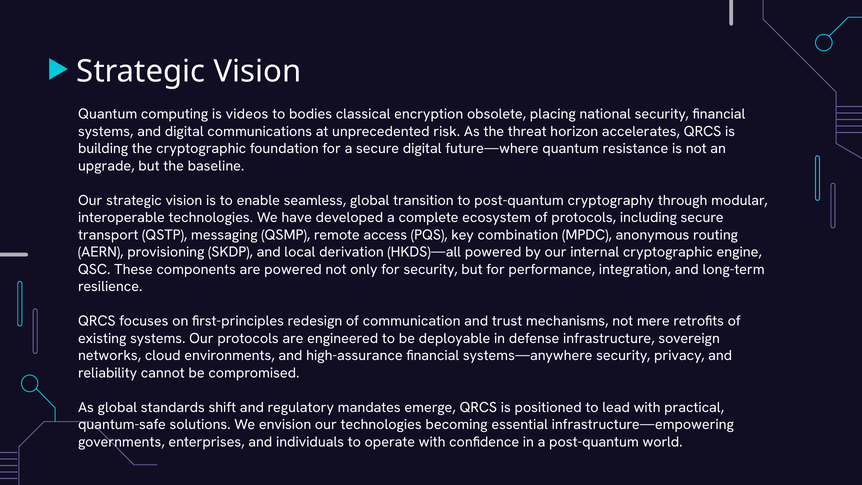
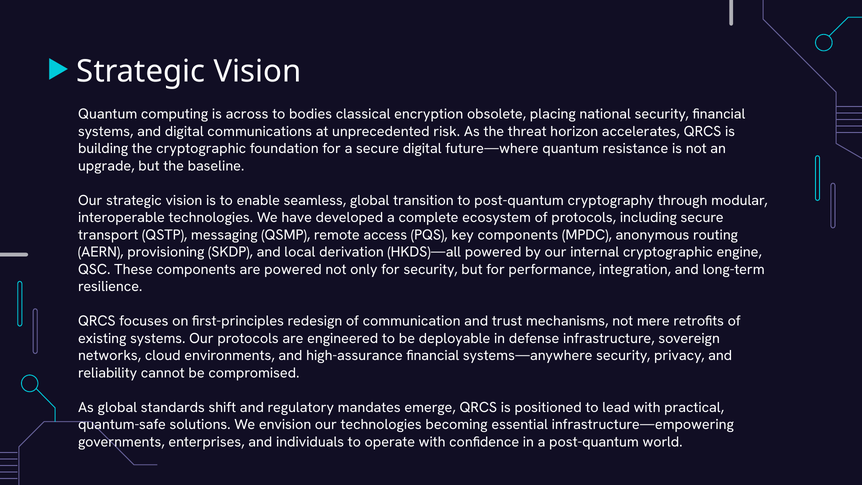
videos: videos -> across
key combination: combination -> components
